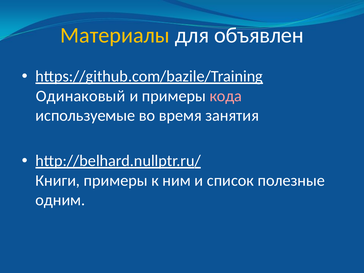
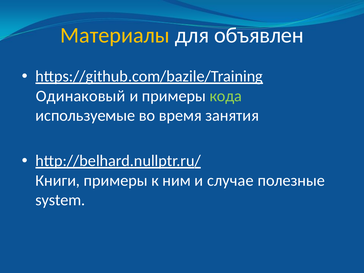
кода colour: pink -> light green
список: список -> случае
одним: одним -> system
